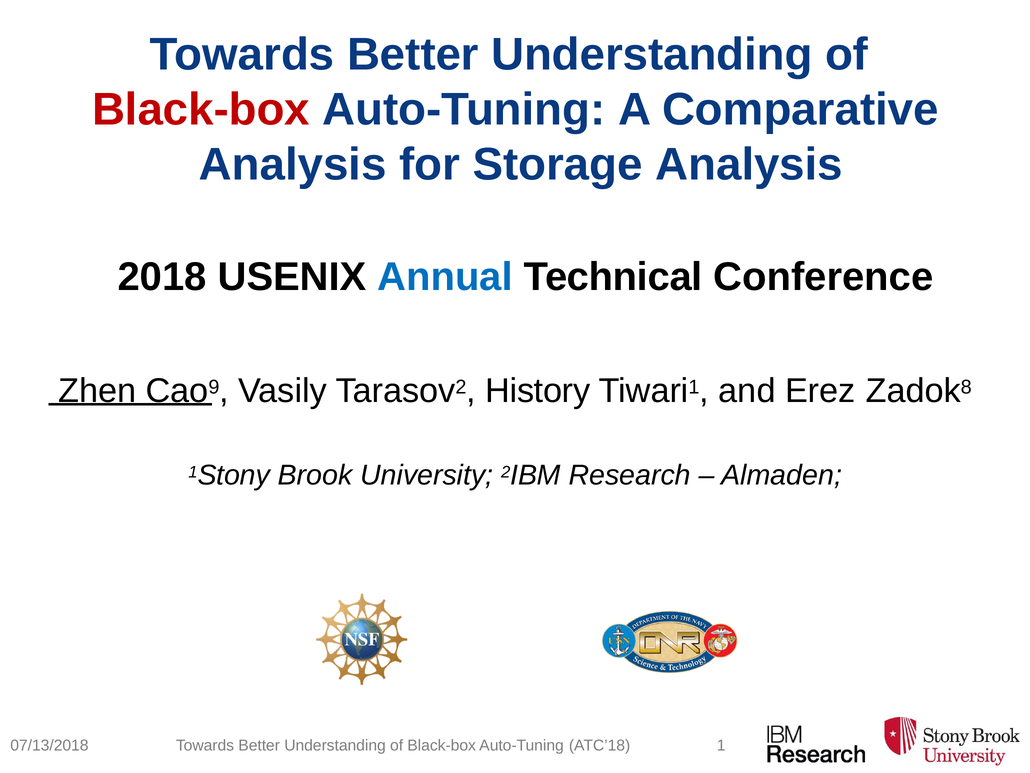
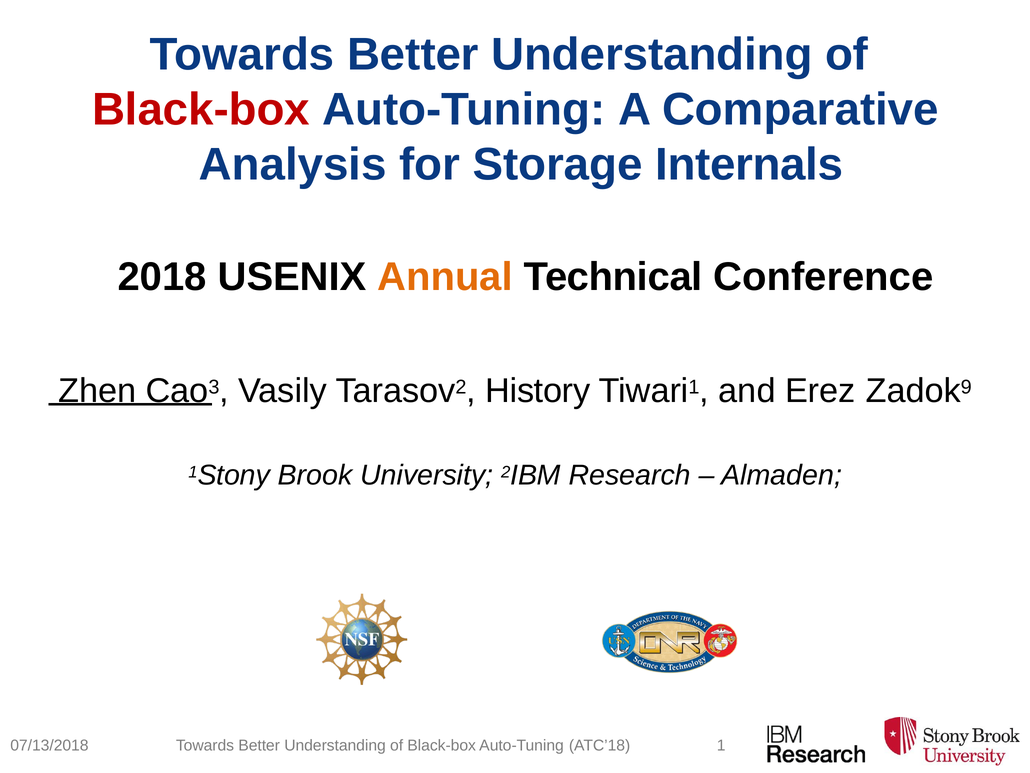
Storage Analysis: Analysis -> Internals
Annual colour: blue -> orange
9: 9 -> 3
8: 8 -> 9
